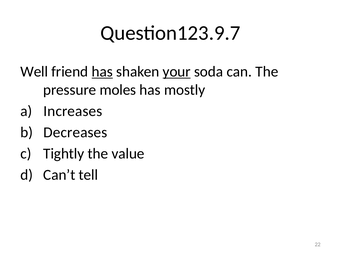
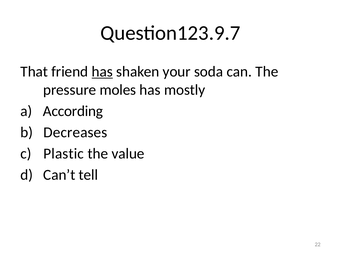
Well: Well -> That
your underline: present -> none
Increases: Increases -> According
Tightly: Tightly -> Plastic
